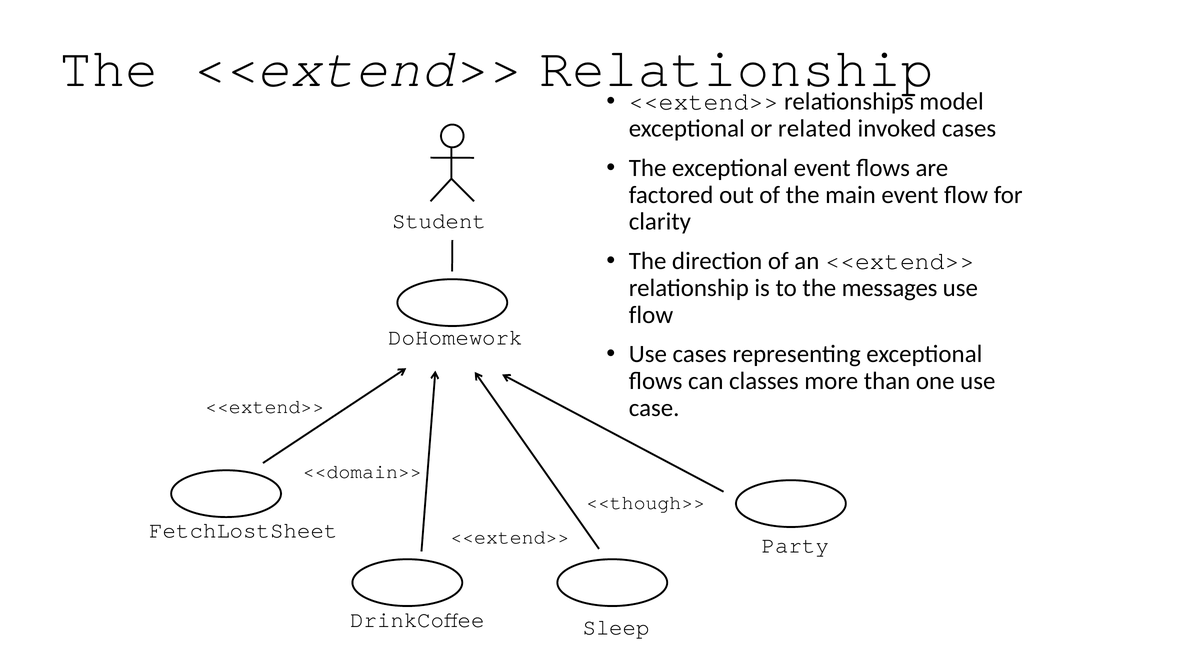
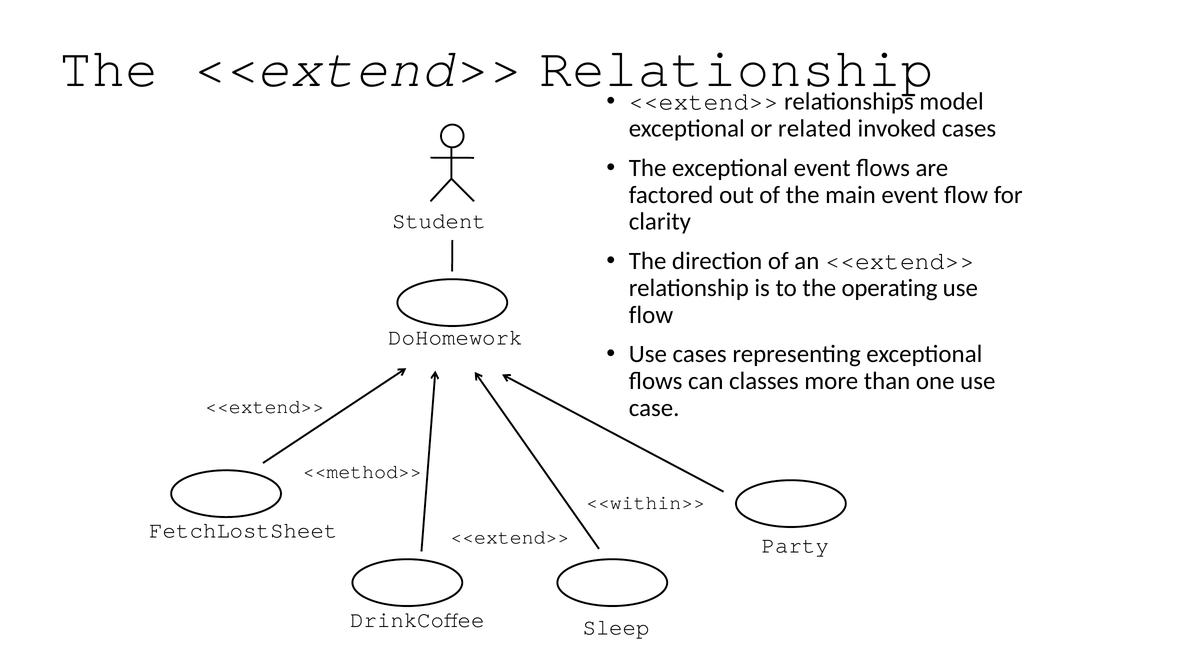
messages: messages -> operating
<<domain>>: <<domain>> -> <<method>>
<<though>>: <<though>> -> <<within>>
